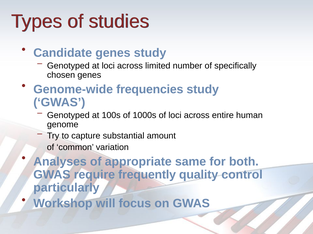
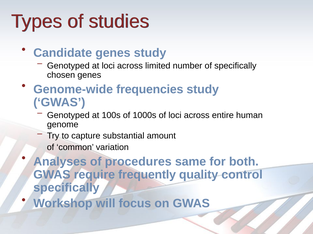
appropriate: appropriate -> procedures
particularly at (66, 188): particularly -> specifically
